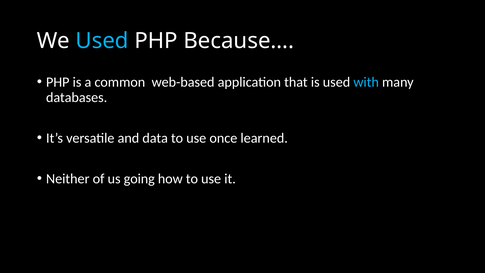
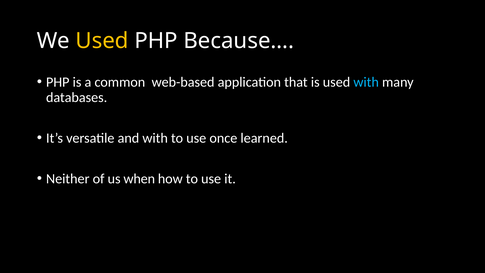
Used at (102, 41) colour: light blue -> yellow
and data: data -> with
going: going -> when
